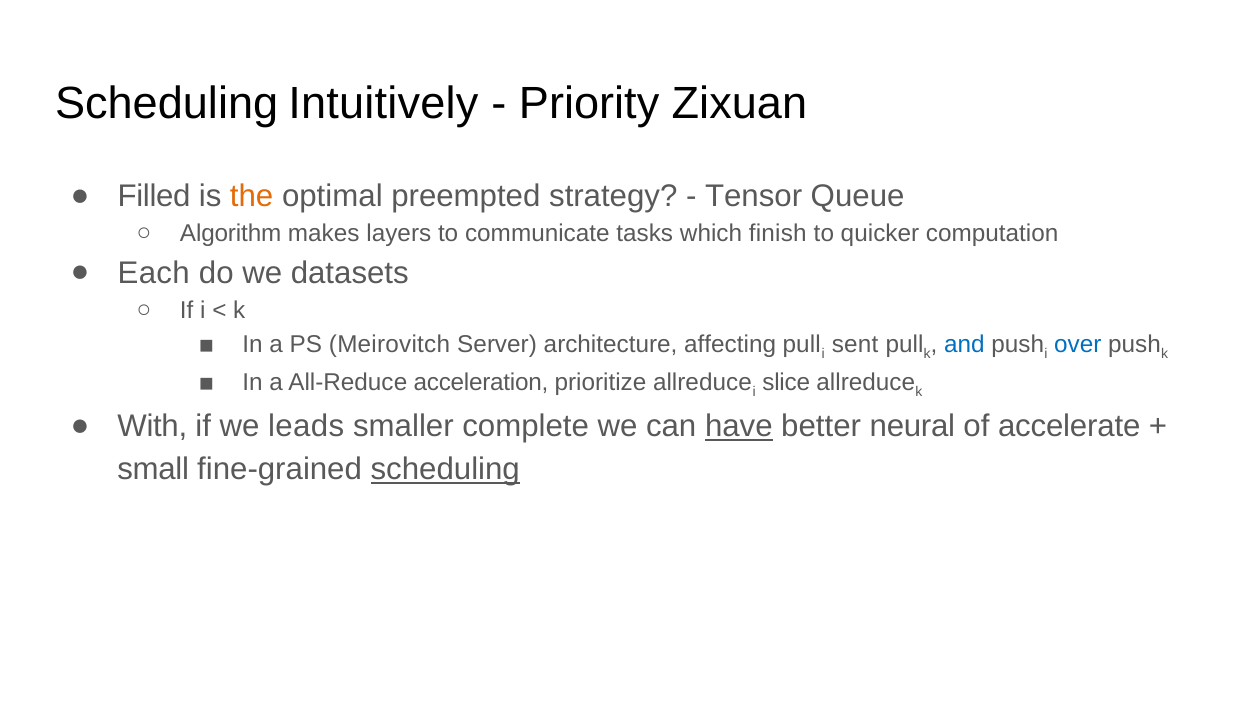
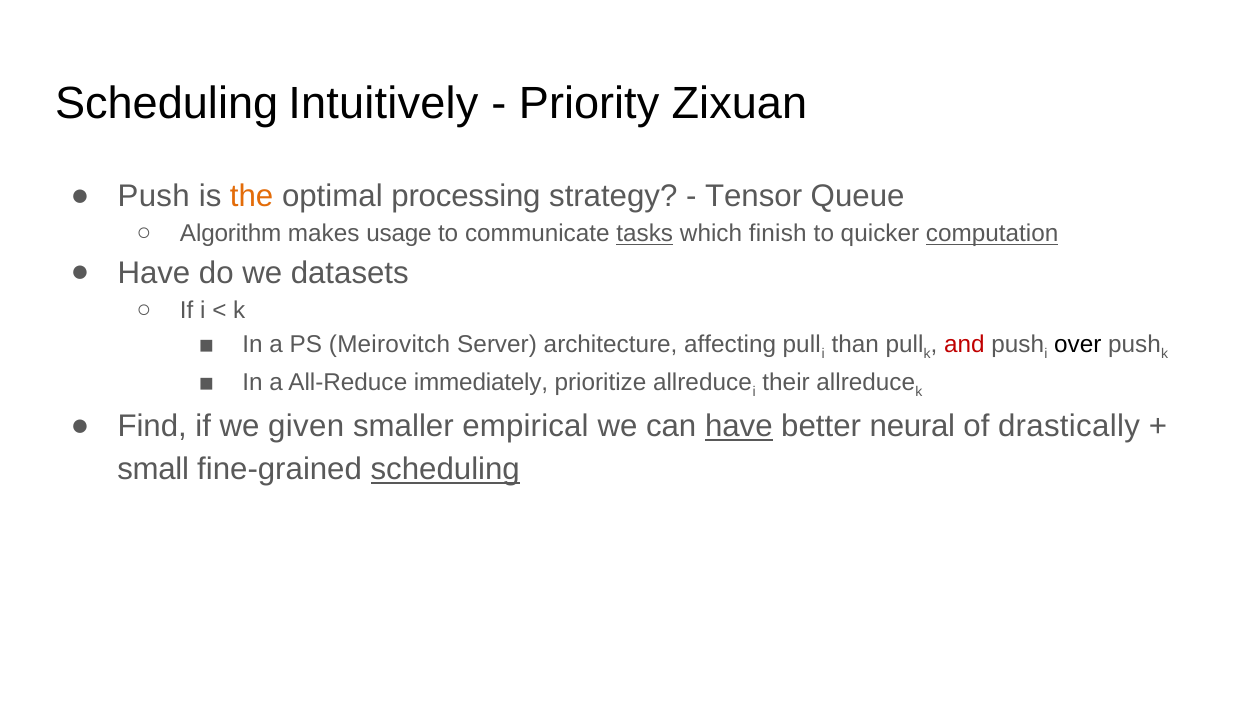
Filled at (154, 196): Filled -> Push
preempted: preempted -> processing
layers: layers -> usage
tasks underline: none -> present
computation underline: none -> present
Each at (154, 273): Each -> Have
sent: sent -> than
and colour: blue -> red
over colour: blue -> black
acceleration: acceleration -> immediately
slice: slice -> their
With: With -> Find
leads: leads -> given
complete: complete -> empirical
accelerate: accelerate -> drastically
